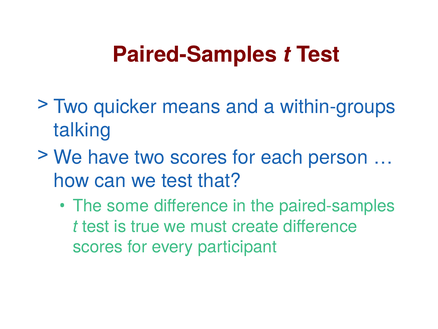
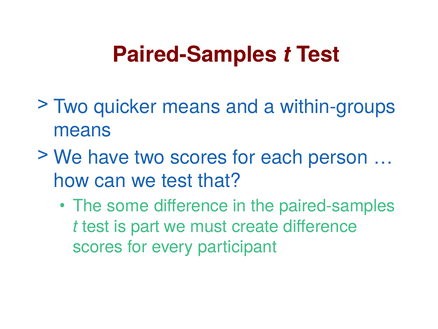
talking at (82, 130): talking -> means
true: true -> part
